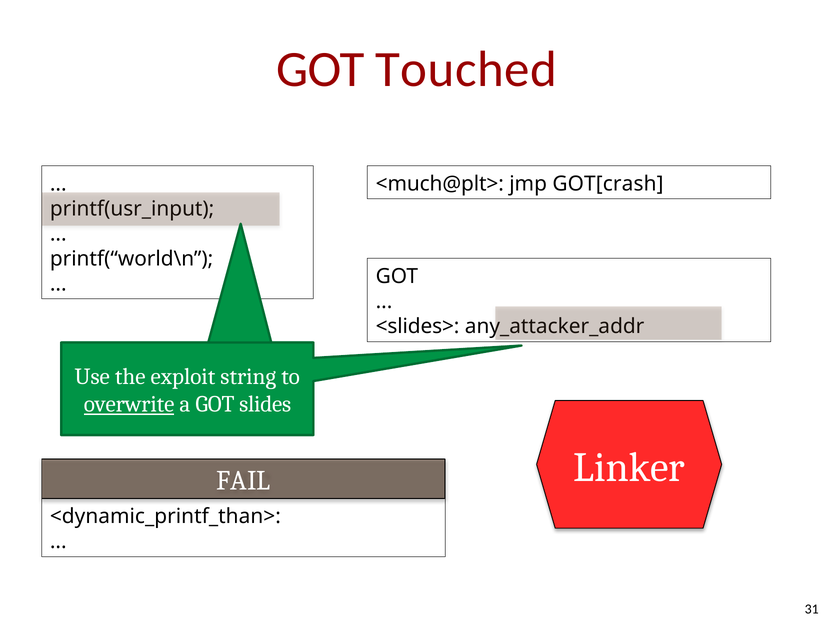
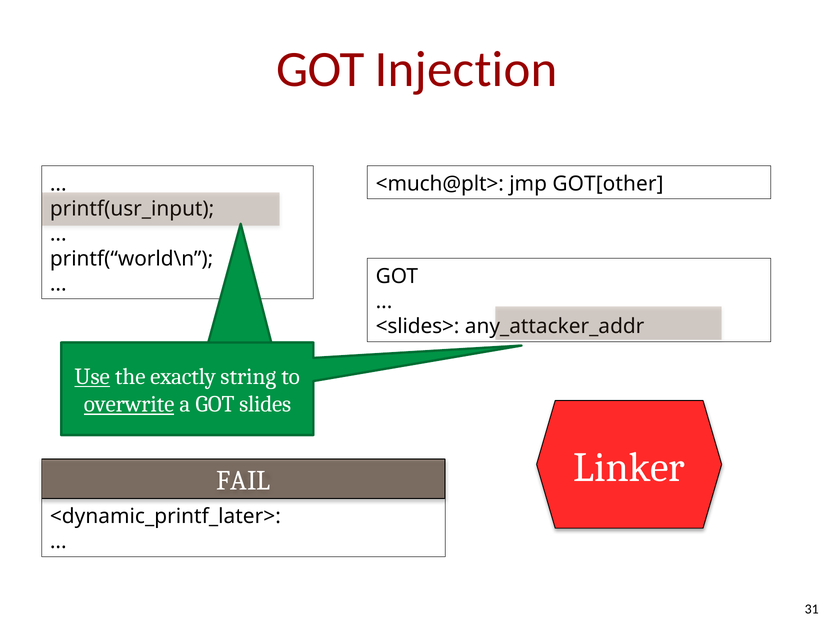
Touched: Touched -> Injection
GOT[crash: GOT[crash -> GOT[other
Use underline: none -> present
exploit: exploit -> exactly
<dynamic_printf_than>: <dynamic_printf_than> -> <dynamic_printf_later>
